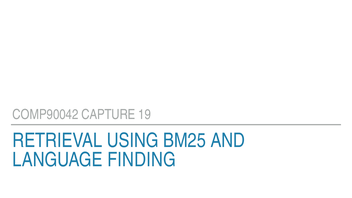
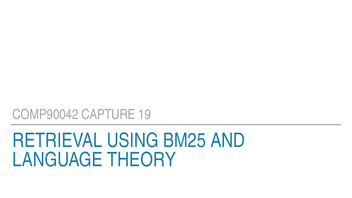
FINDING: FINDING -> THEORY
